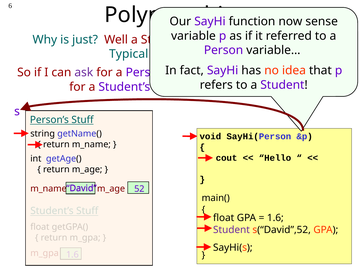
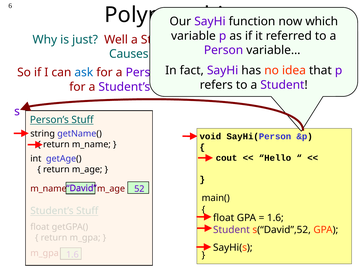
sense: sense -> which
Typical: Typical -> Causes
ask at (84, 73) colour: purple -> blue
